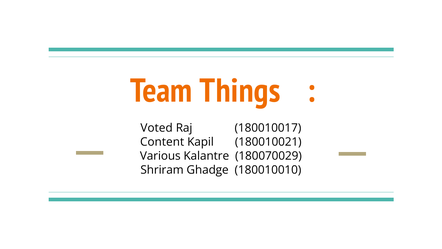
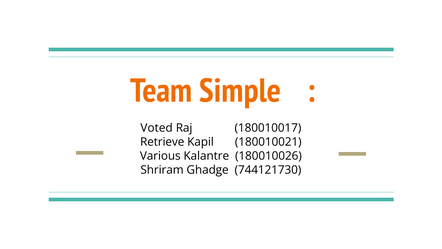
Things: Things -> Simple
Content: Content -> Retrieve
180070029: 180070029 -> 180010026
180010010: 180010010 -> 744121730
